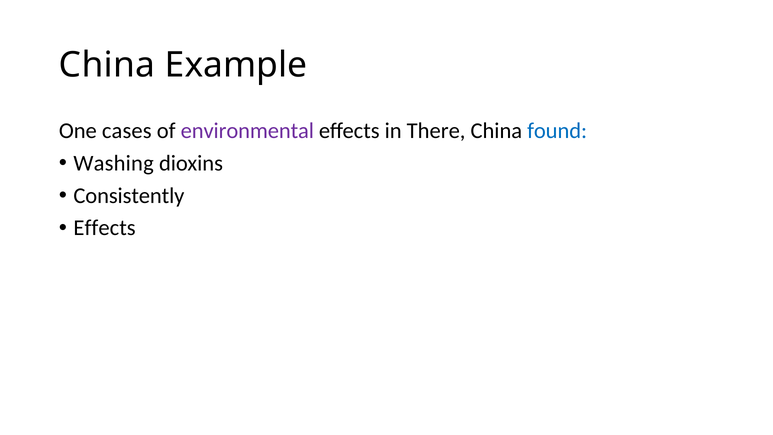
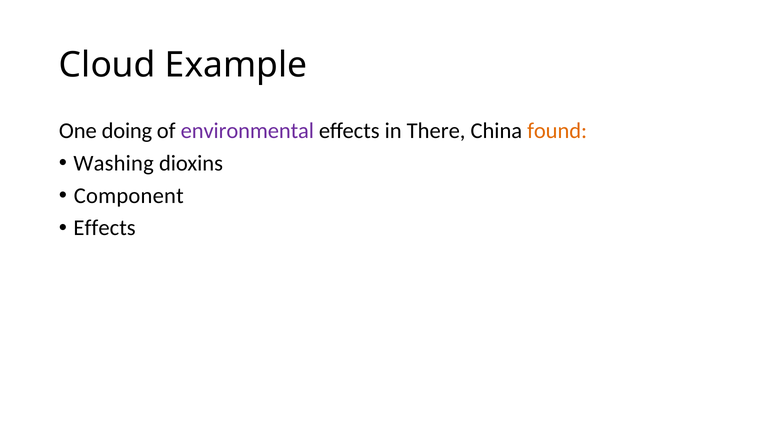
China at (107, 65): China -> Cloud
cases: cases -> doing
found colour: blue -> orange
Consistently: Consistently -> Component
